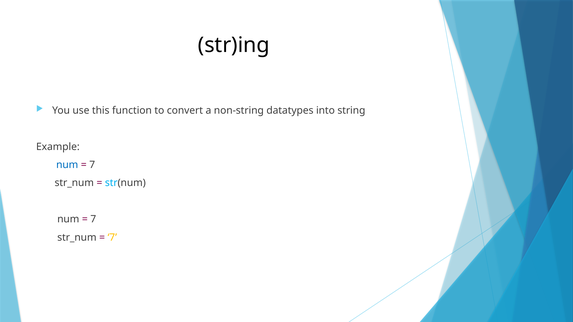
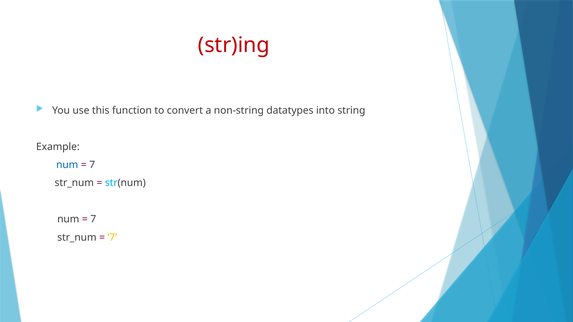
str)ing colour: black -> red
